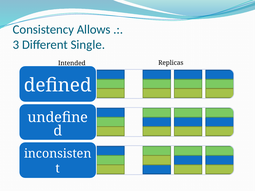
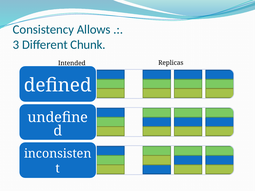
Single: Single -> Chunk
